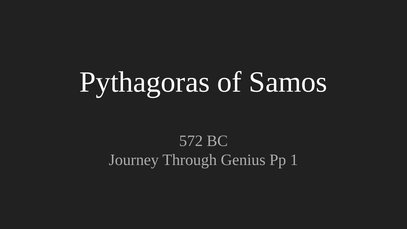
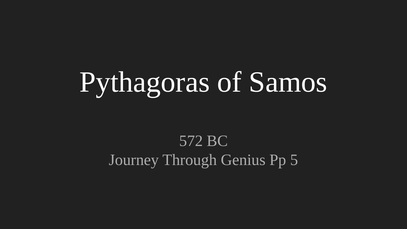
1: 1 -> 5
